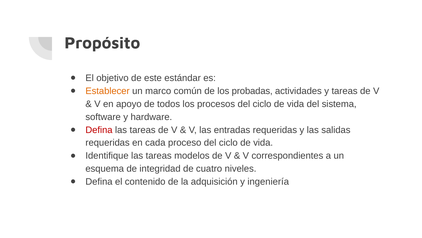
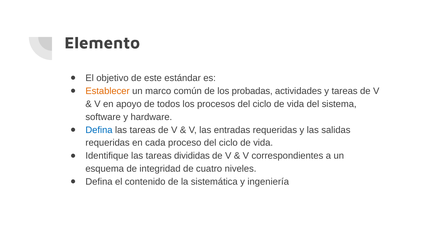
Propósito: Propósito -> Elemento
Defina at (99, 130) colour: red -> blue
modelos: modelos -> divididas
adquisición: adquisición -> sistemática
